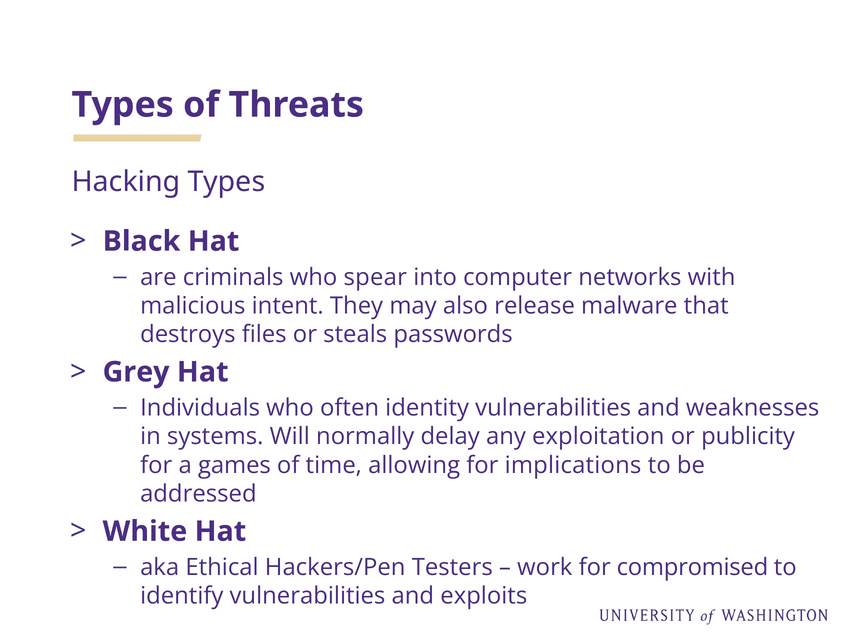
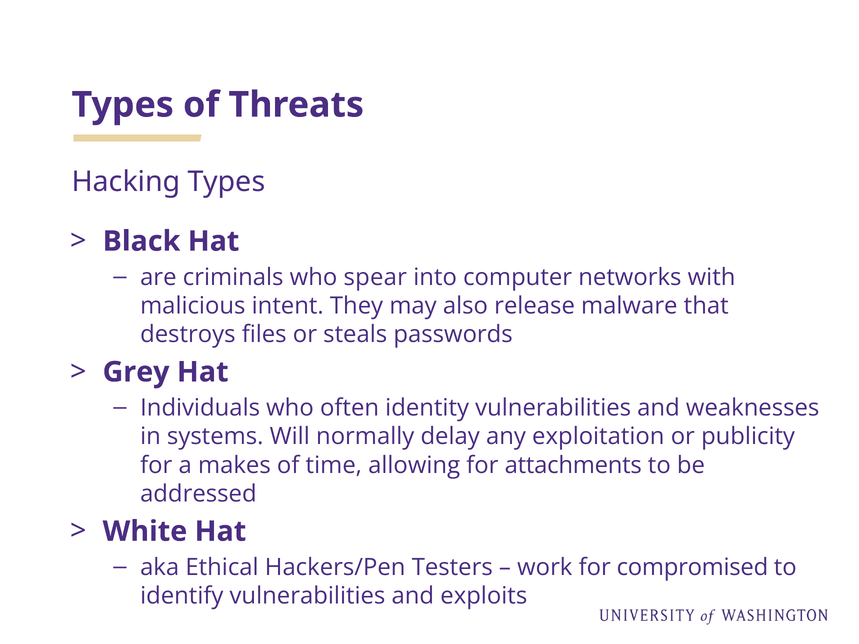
games: games -> makes
implications: implications -> attachments
